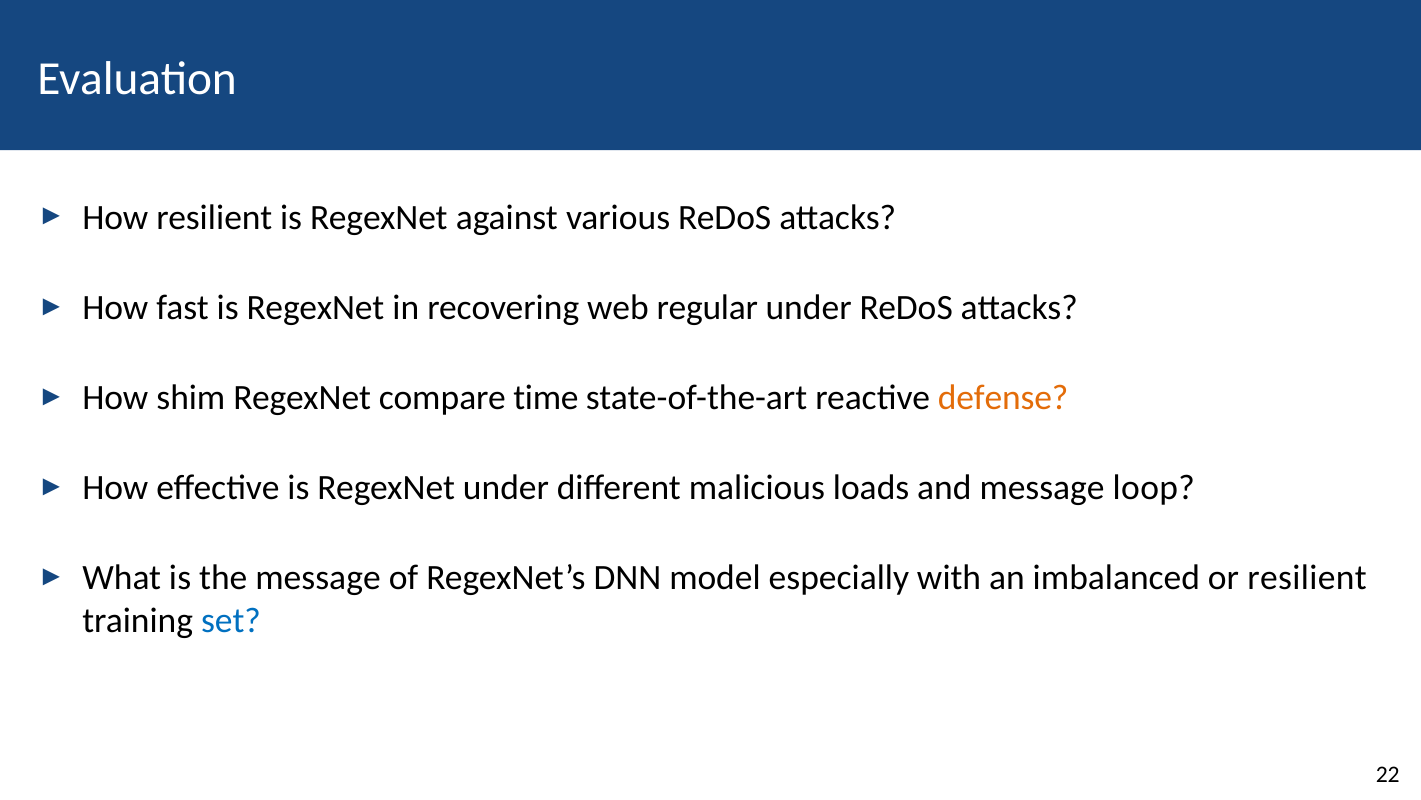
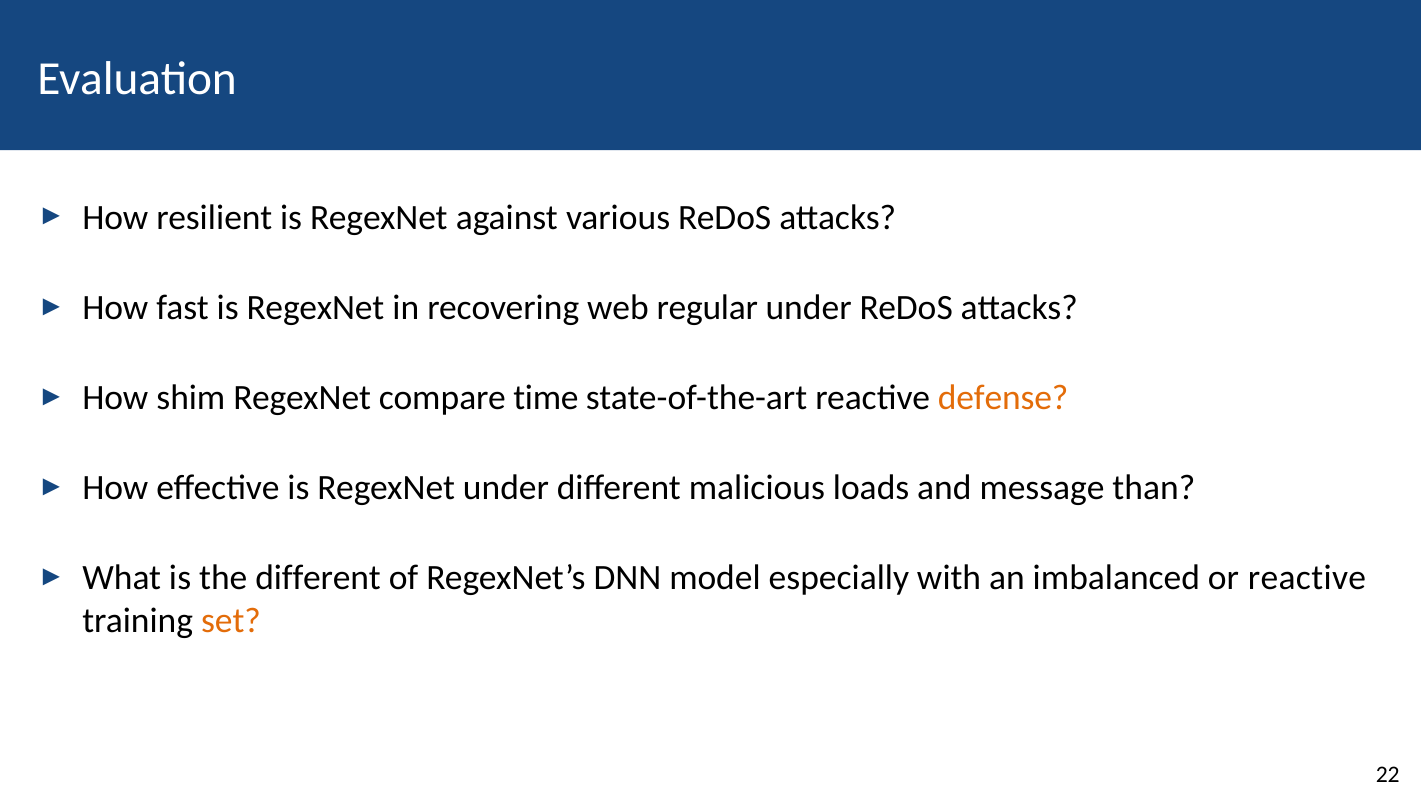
loop: loop -> than
the message: message -> different
or resilient: resilient -> reactive
set colour: blue -> orange
